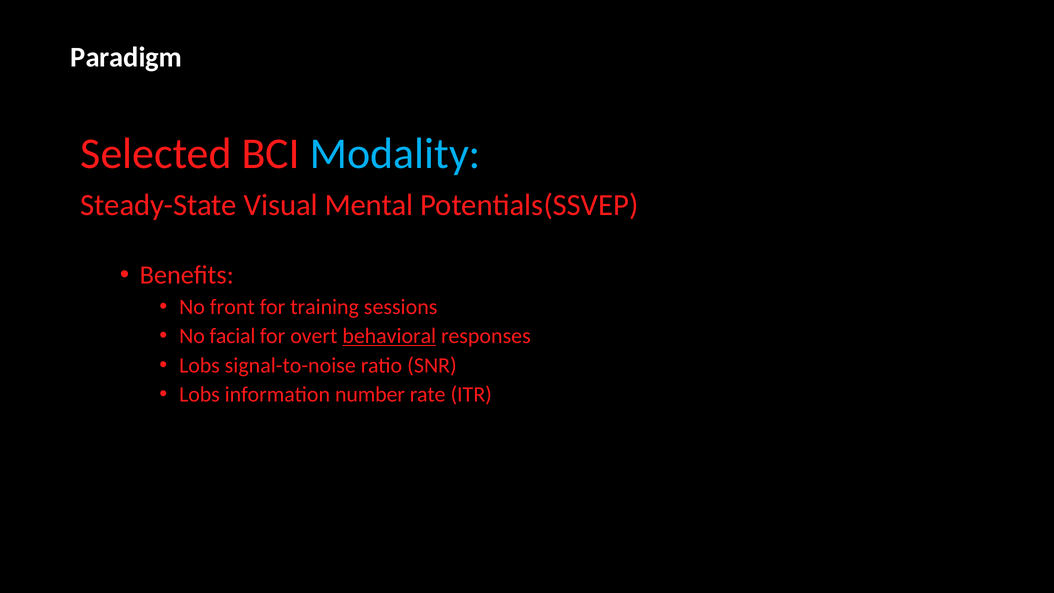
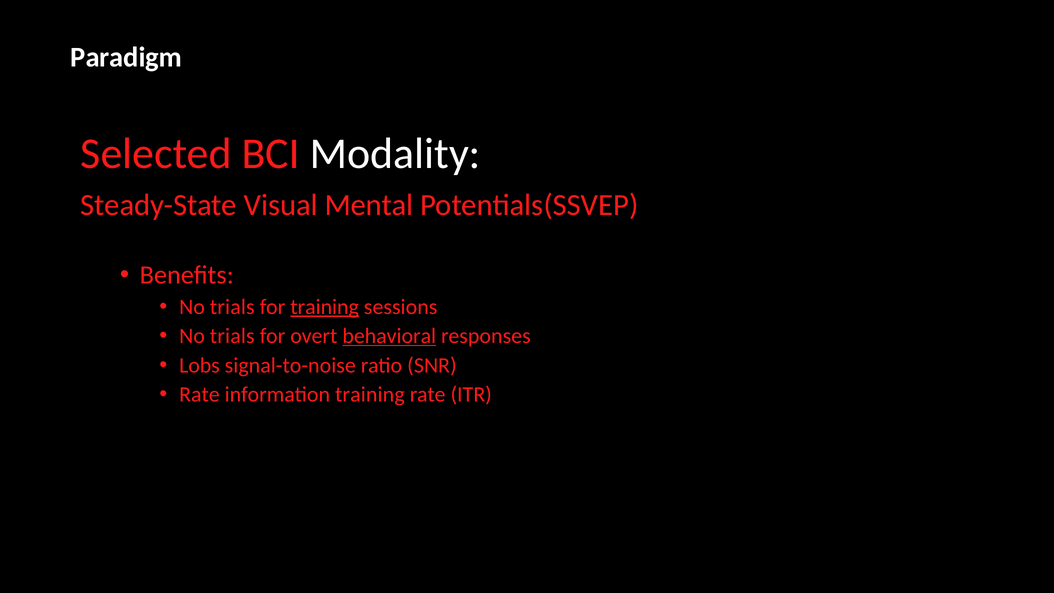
Modality colour: light blue -> white
front at (232, 307): front -> trials
training at (325, 307) underline: none -> present
facial at (232, 336): facial -> trials
Lobs at (199, 394): Lobs -> Rate
information number: number -> training
